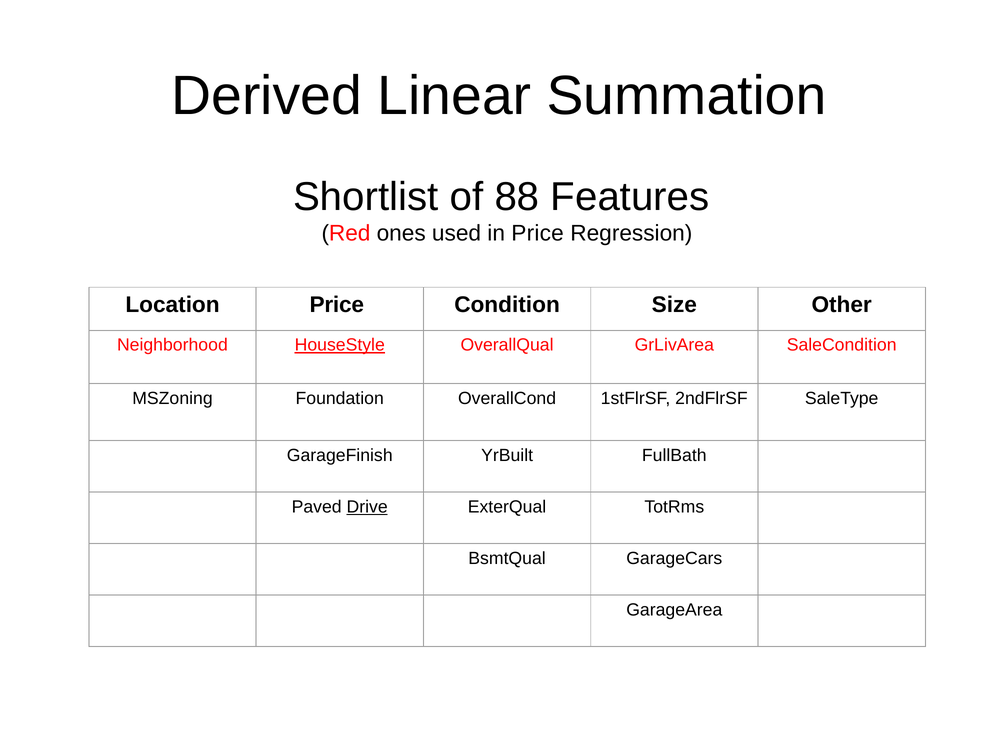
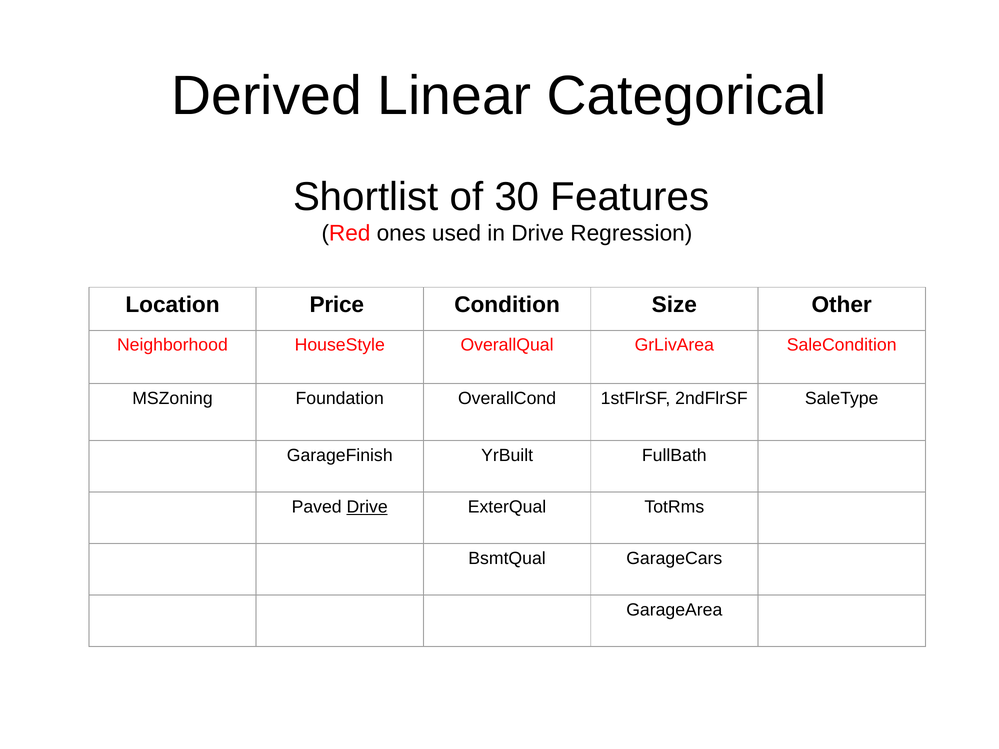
Summation: Summation -> Categorical
88: 88 -> 30
in Price: Price -> Drive
HouseStyle underline: present -> none
